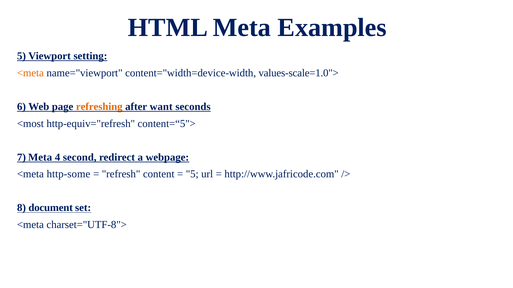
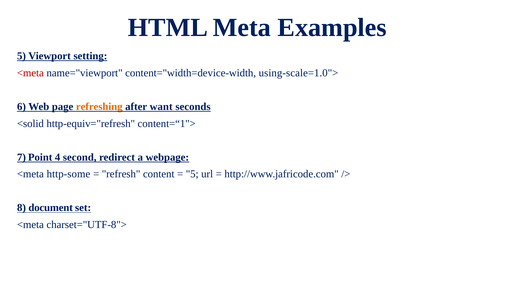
<meta at (30, 73) colour: orange -> red
values-scale=1.0">: values-scale=1.0"> -> using-scale=1.0">
<most: <most -> <solid
content=“5">: content=“5"> -> content=“1">
7 Meta: Meta -> Point
